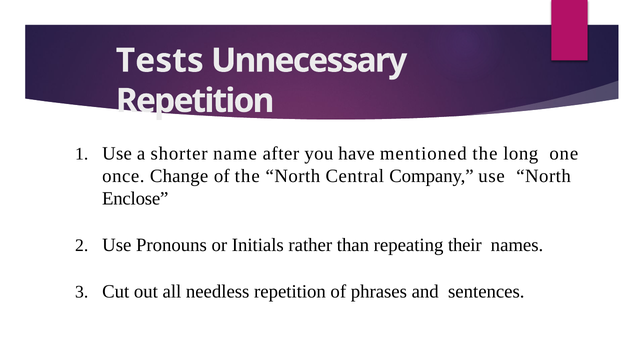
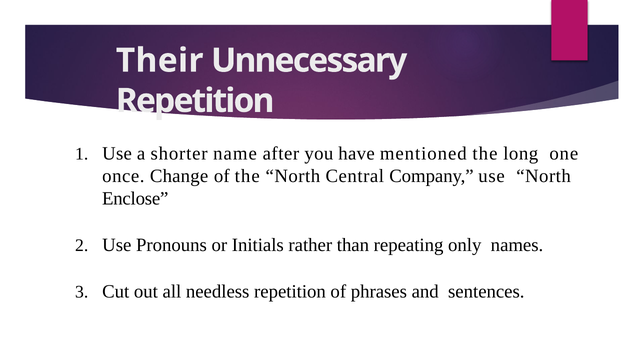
Tests: Tests -> Their
their: their -> only
